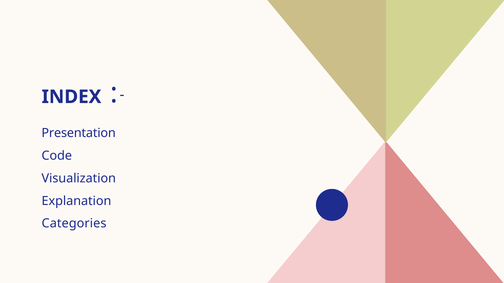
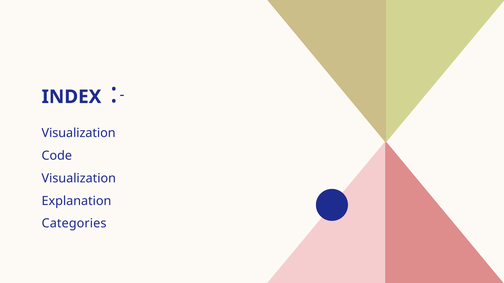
Presentation at (79, 133): Presentation -> Visualization
